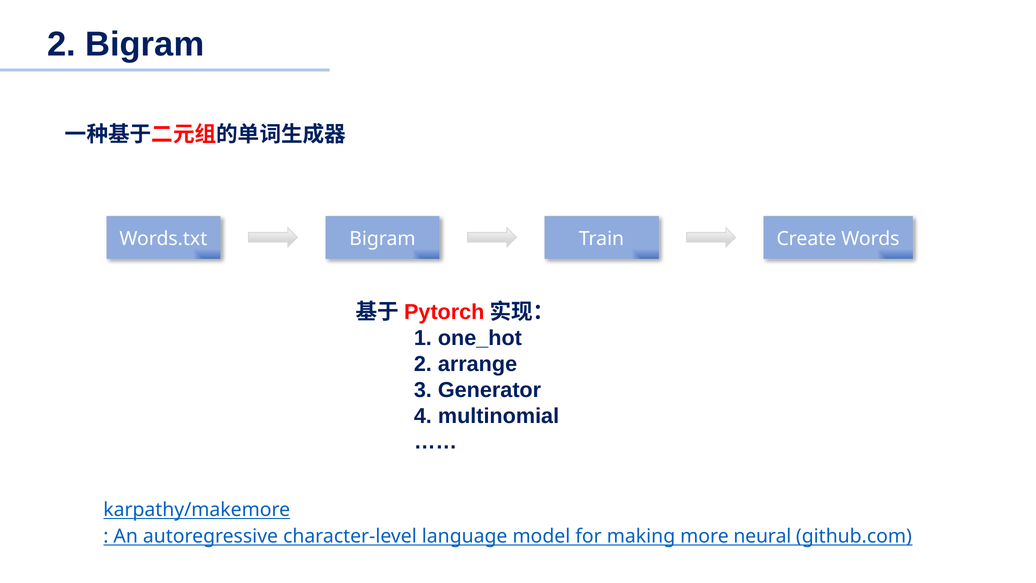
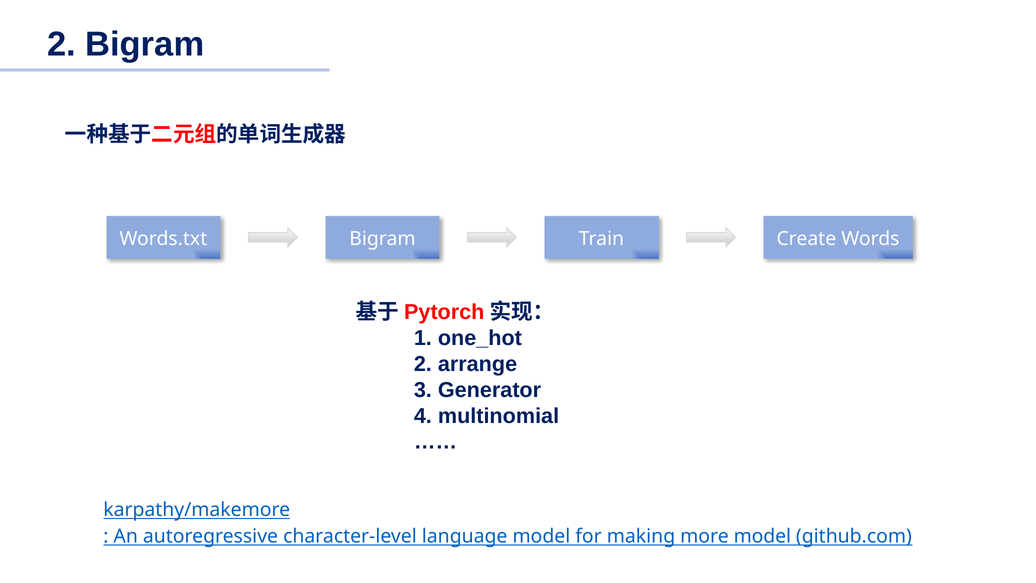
more neural: neural -> model
